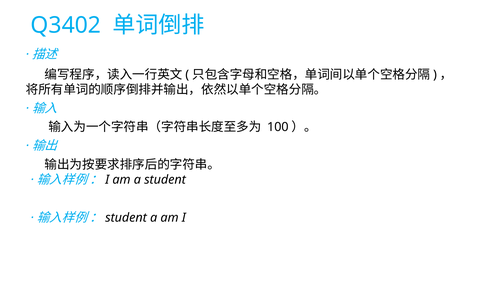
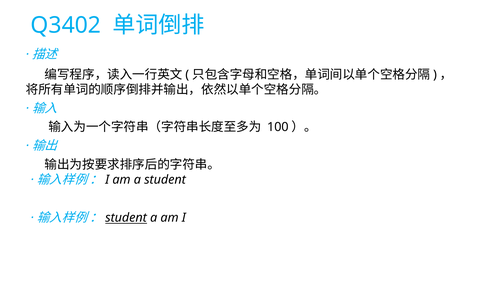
student at (126, 218) underline: none -> present
